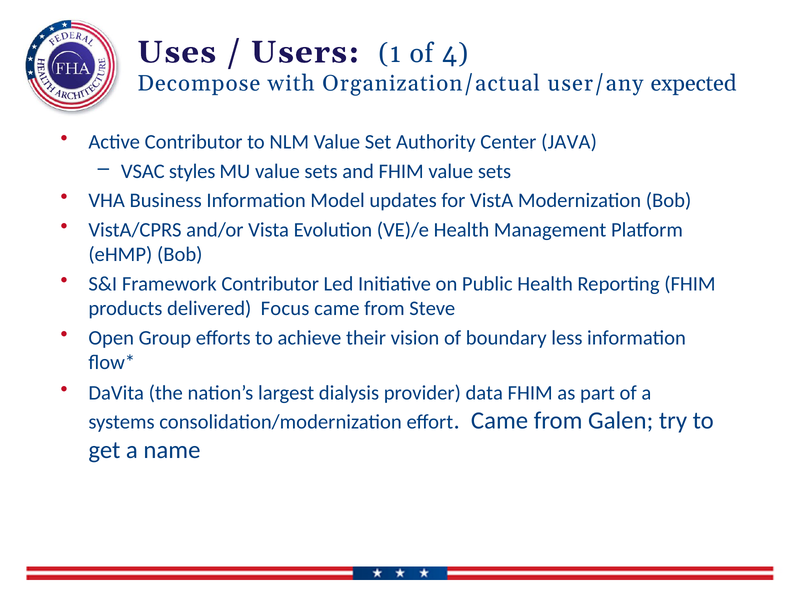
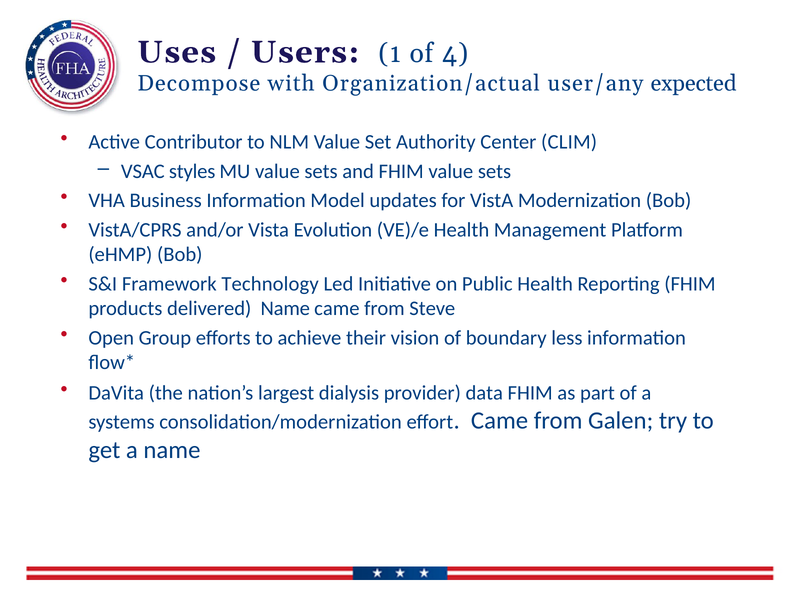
JAVA: JAVA -> CLIM
Framework Contributor: Contributor -> Technology
delivered Focus: Focus -> Name
